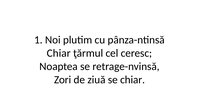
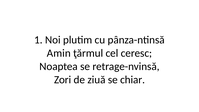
Chiar at (59, 53): Chiar -> Amin
